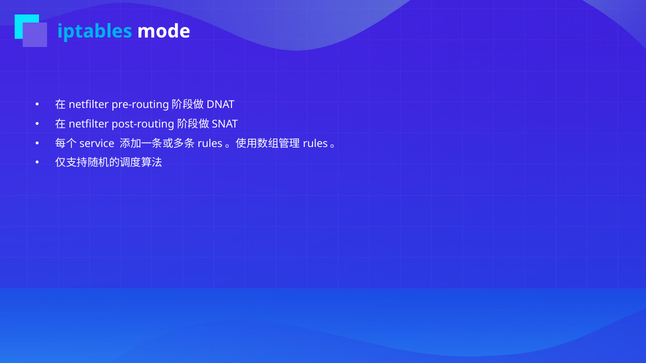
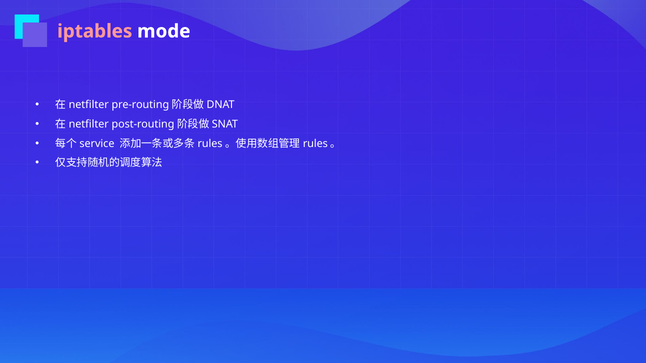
iptables colour: light blue -> pink
